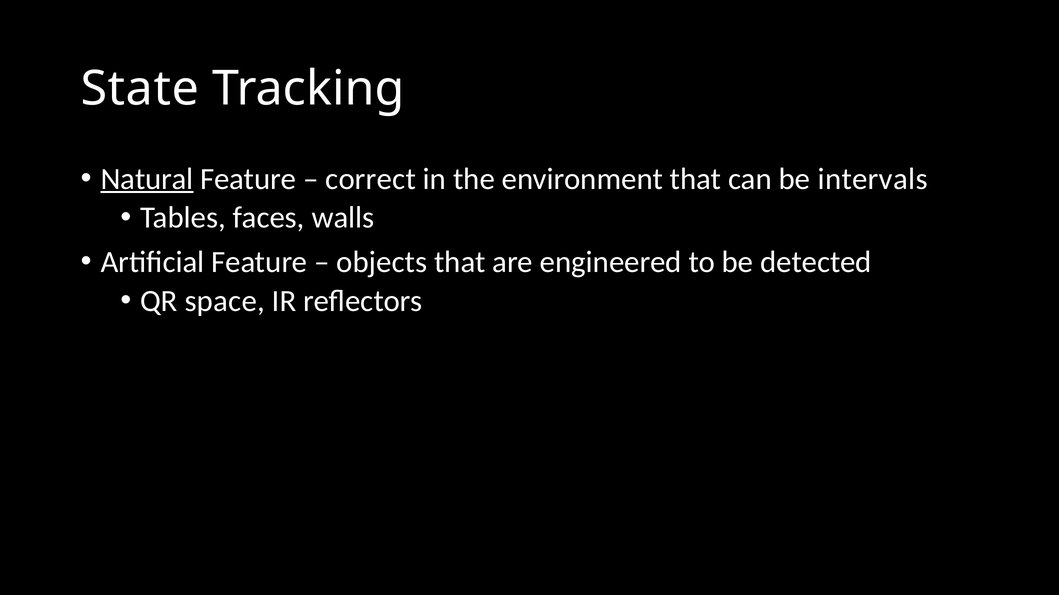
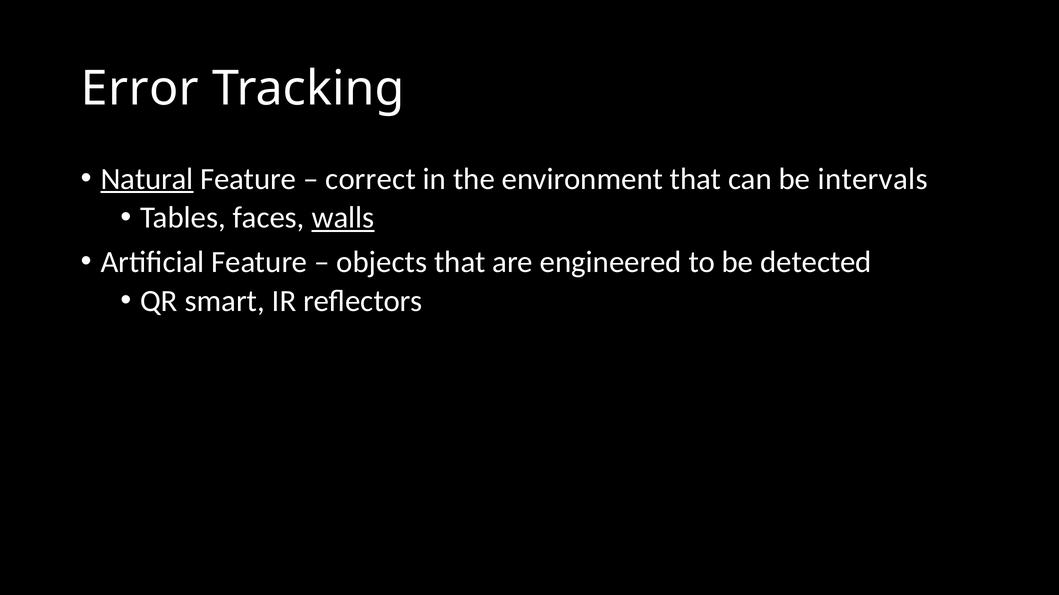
State: State -> Error
walls underline: none -> present
space: space -> smart
